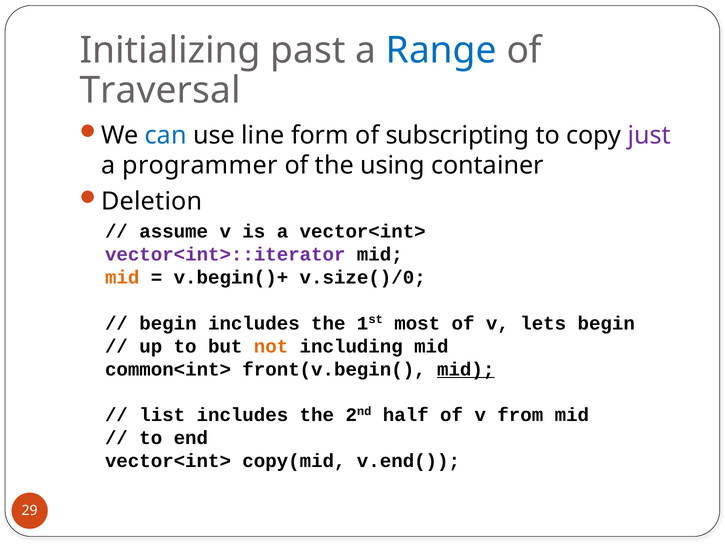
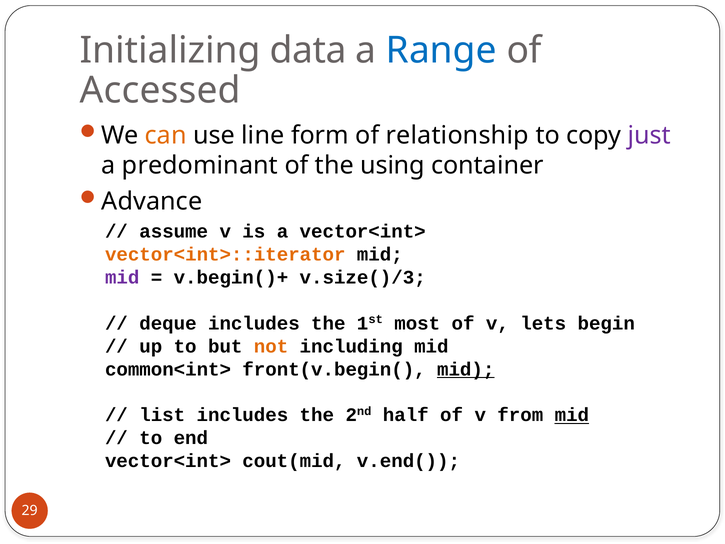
past: past -> data
Traversal: Traversal -> Accessed
can colour: blue -> orange
subscripting: subscripting -> relationship
programmer: programmer -> predominant
Deletion: Deletion -> Advance
vector<int>::iterator colour: purple -> orange
mid at (122, 277) colour: orange -> purple
v.size()/0: v.size()/0 -> v.size()/3
begin at (168, 323): begin -> deque
mid at (572, 415) underline: none -> present
copy(mid: copy(mid -> cout(mid
